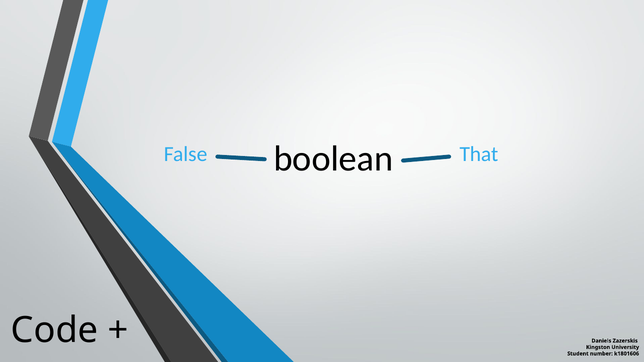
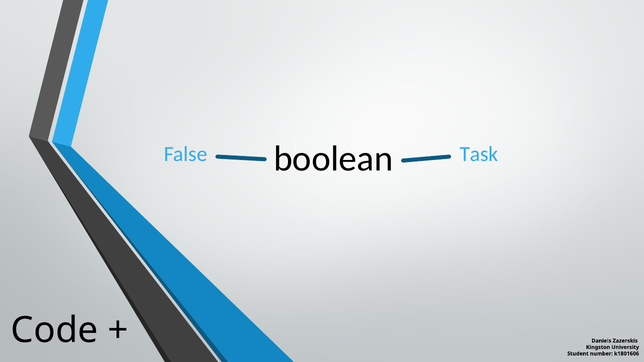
That: That -> Task
